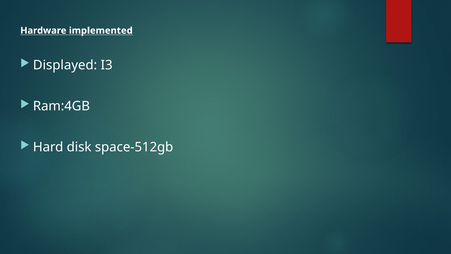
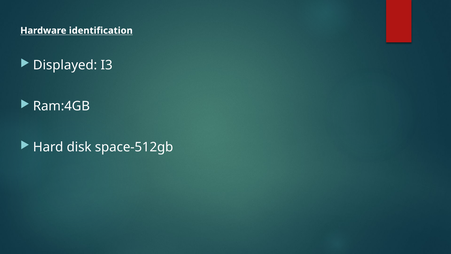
implemented: implemented -> identification
